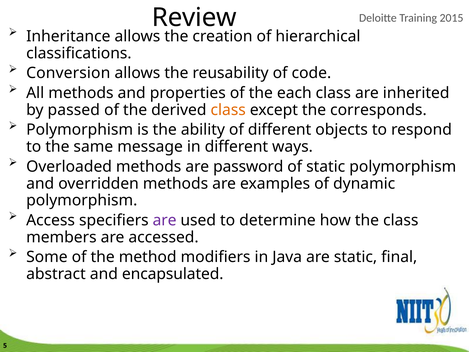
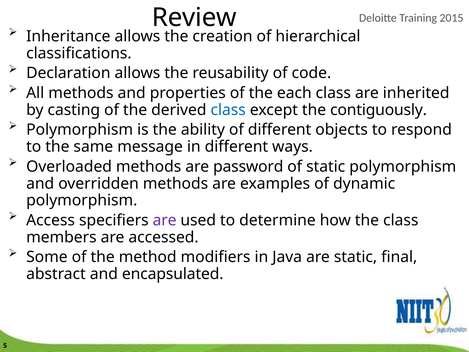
Conversion: Conversion -> Declaration
passed: passed -> casting
class at (228, 110) colour: orange -> blue
corresponds: corresponds -> contiguously
